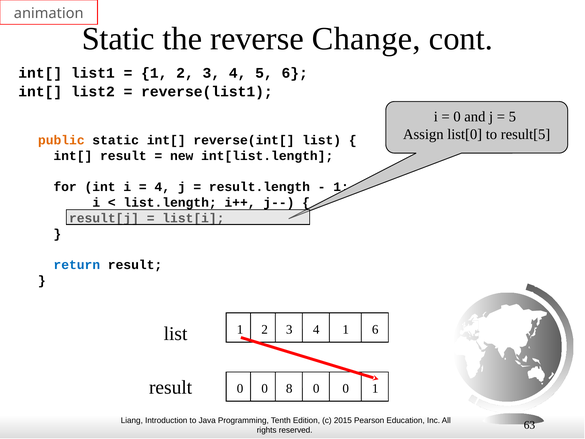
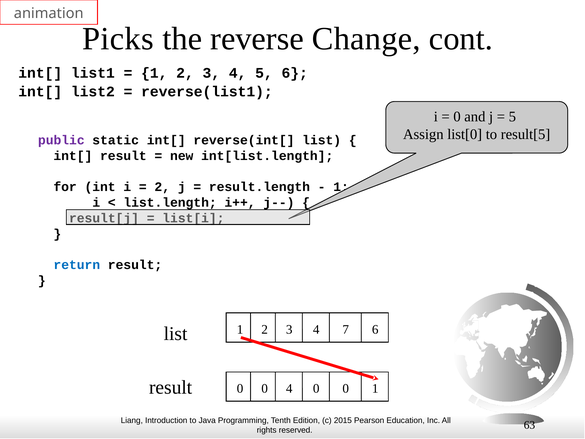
Static at (118, 39): Static -> Picks
public colour: orange -> purple
4 at (162, 187): 4 -> 2
4 1: 1 -> 7
0 8: 8 -> 4
